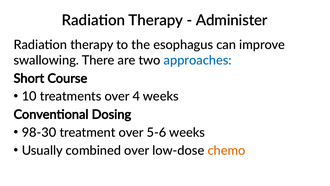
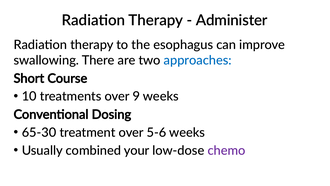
4: 4 -> 9
98-30: 98-30 -> 65-30
combined over: over -> your
chemo colour: orange -> purple
